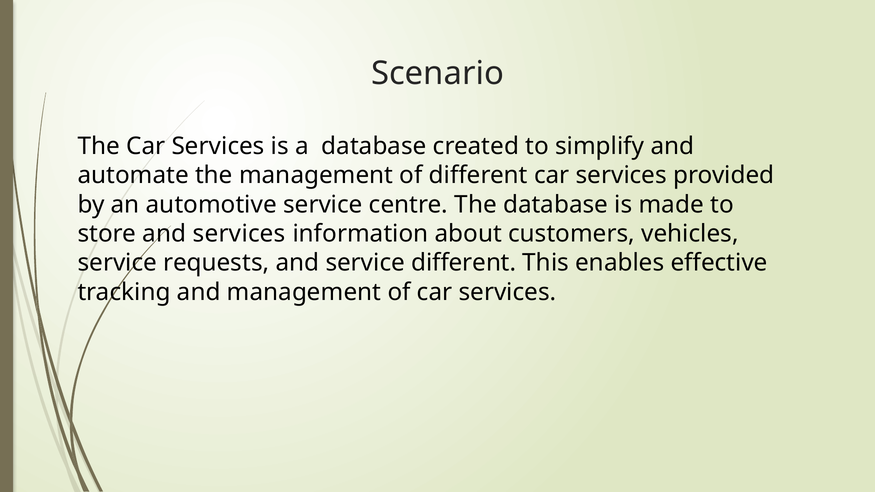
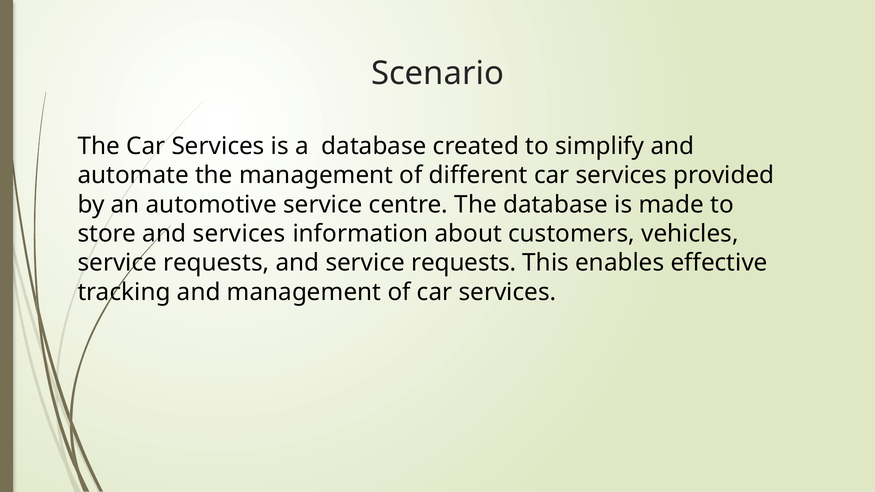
and service different: different -> requests
